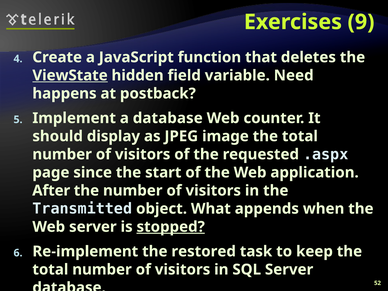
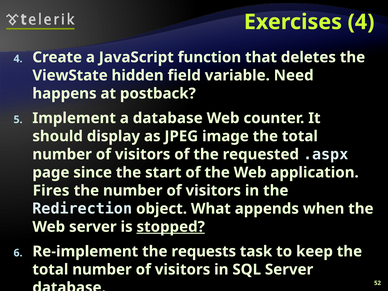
Exercises 9: 9 -> 4
ViewState underline: present -> none
After: After -> Fires
Transmitted: Transmitted -> Redirection
restored: restored -> requests
